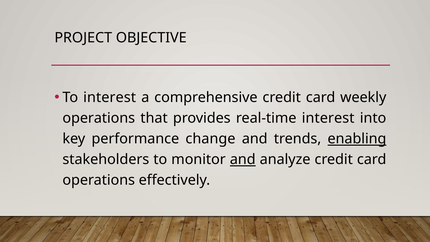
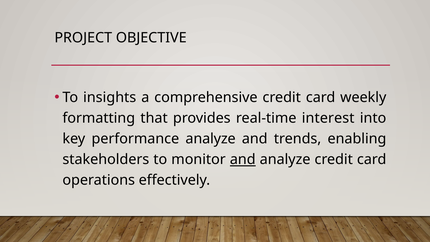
To interest: interest -> insights
operations at (99, 118): operations -> formatting
performance change: change -> analyze
enabling underline: present -> none
